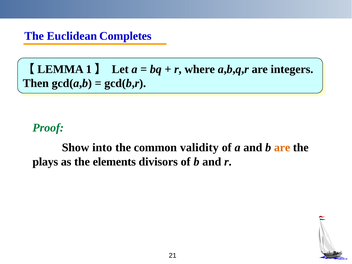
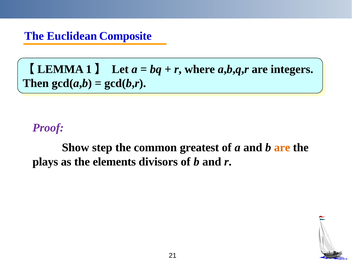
Completes: Completes -> Composite
Proof colour: green -> purple
into: into -> step
validity: validity -> greatest
